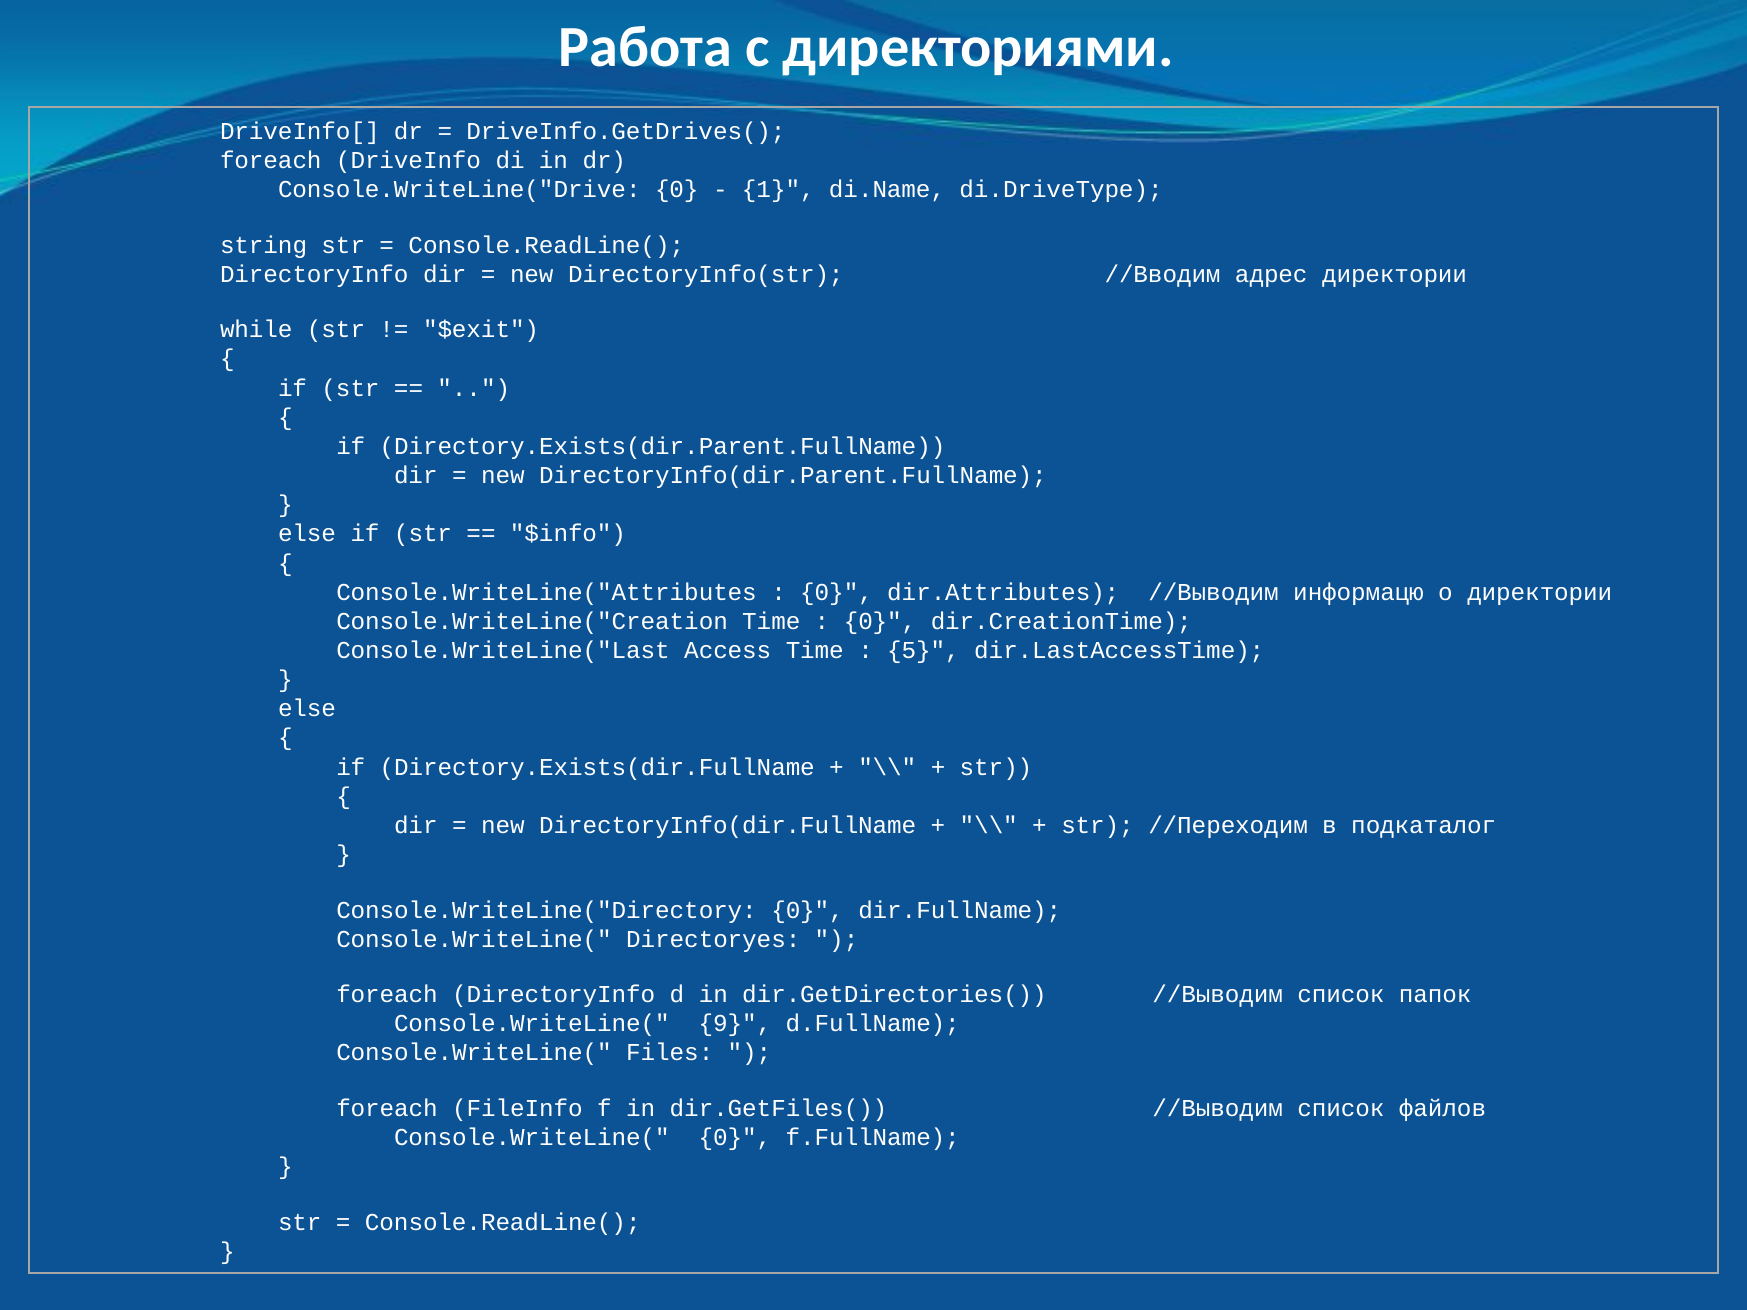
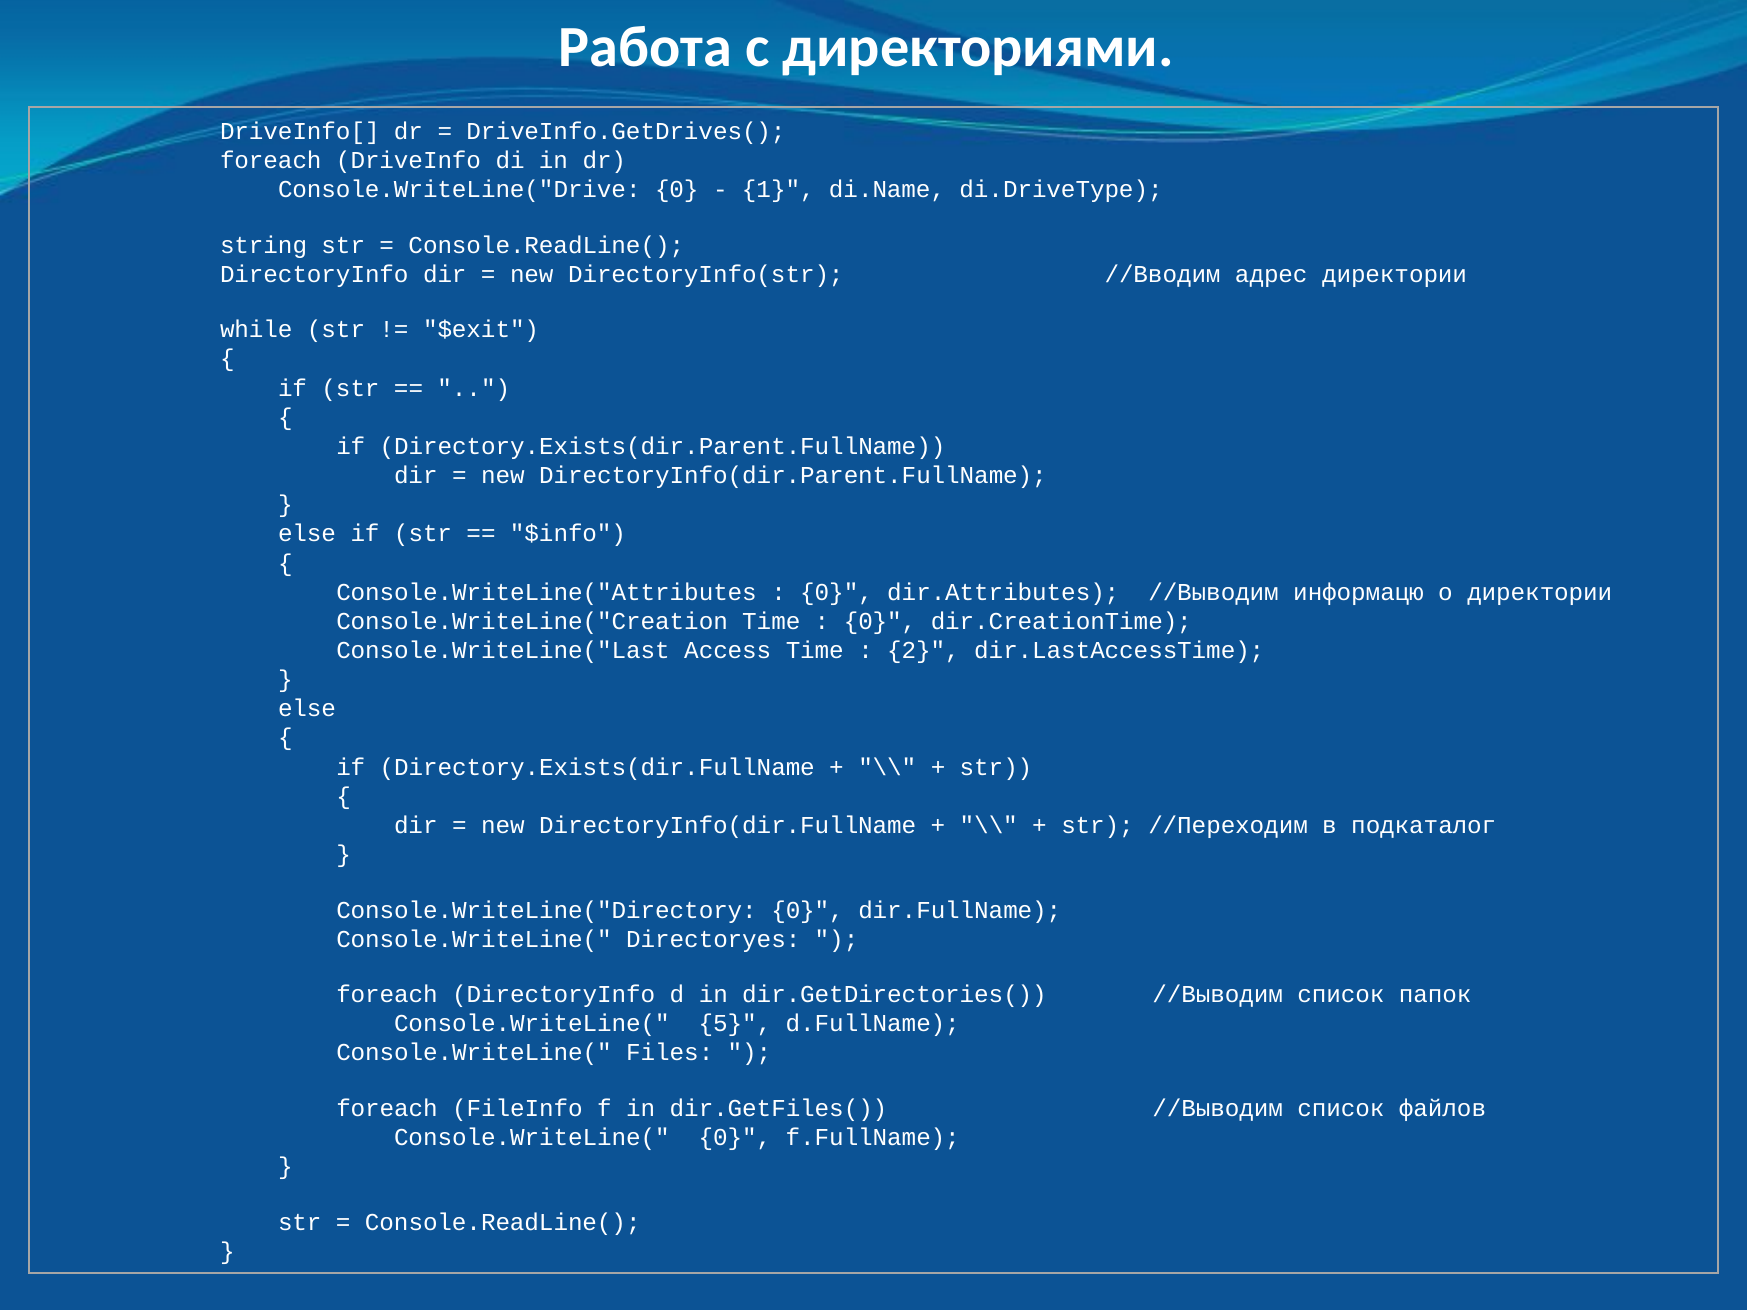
5: 5 -> 2
9: 9 -> 5
